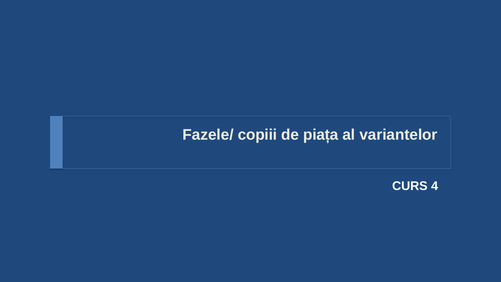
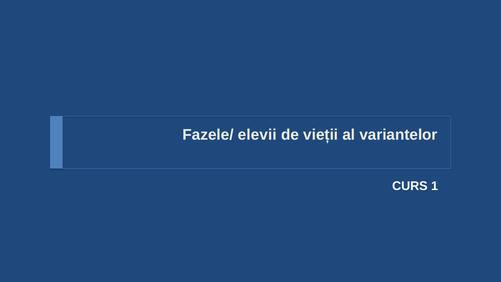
copiii: copiii -> elevii
piața: piața -> vieții
4: 4 -> 1
